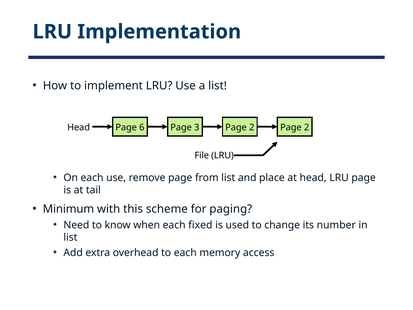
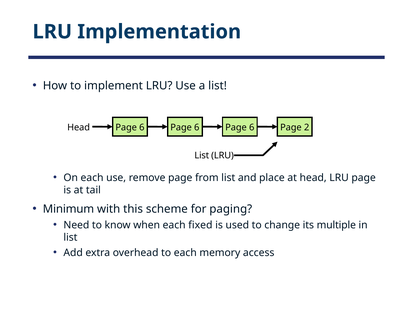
3 at (197, 127): 3 -> 6
2 at (252, 127): 2 -> 6
File at (202, 155): File -> List
number: number -> multiple
